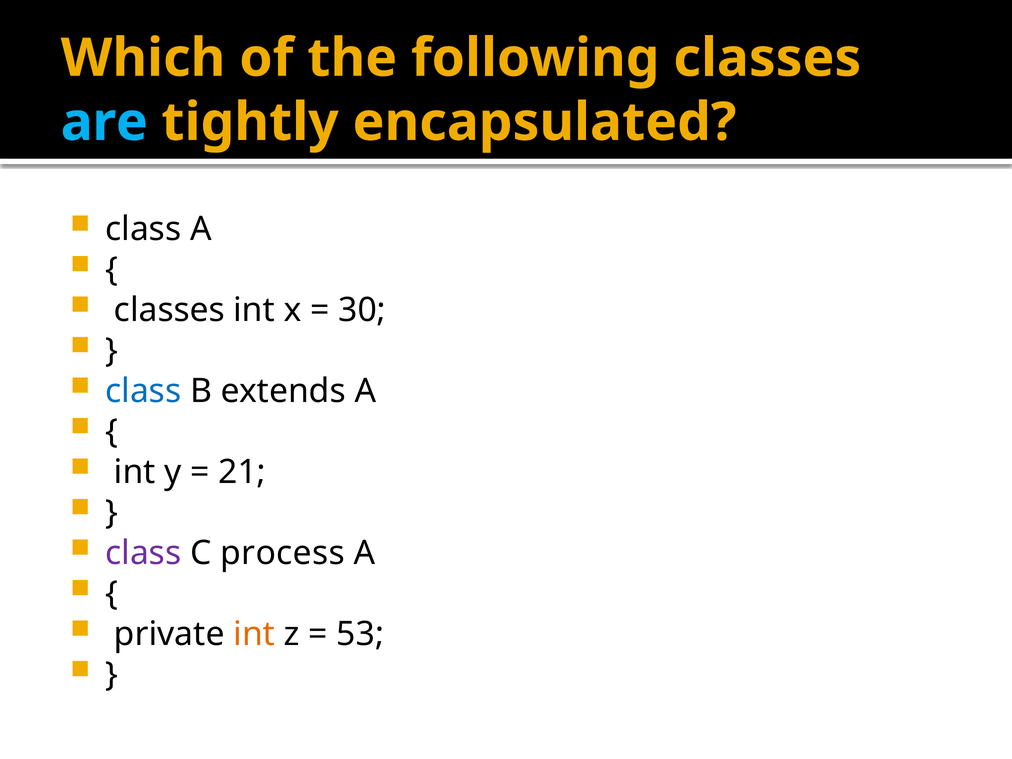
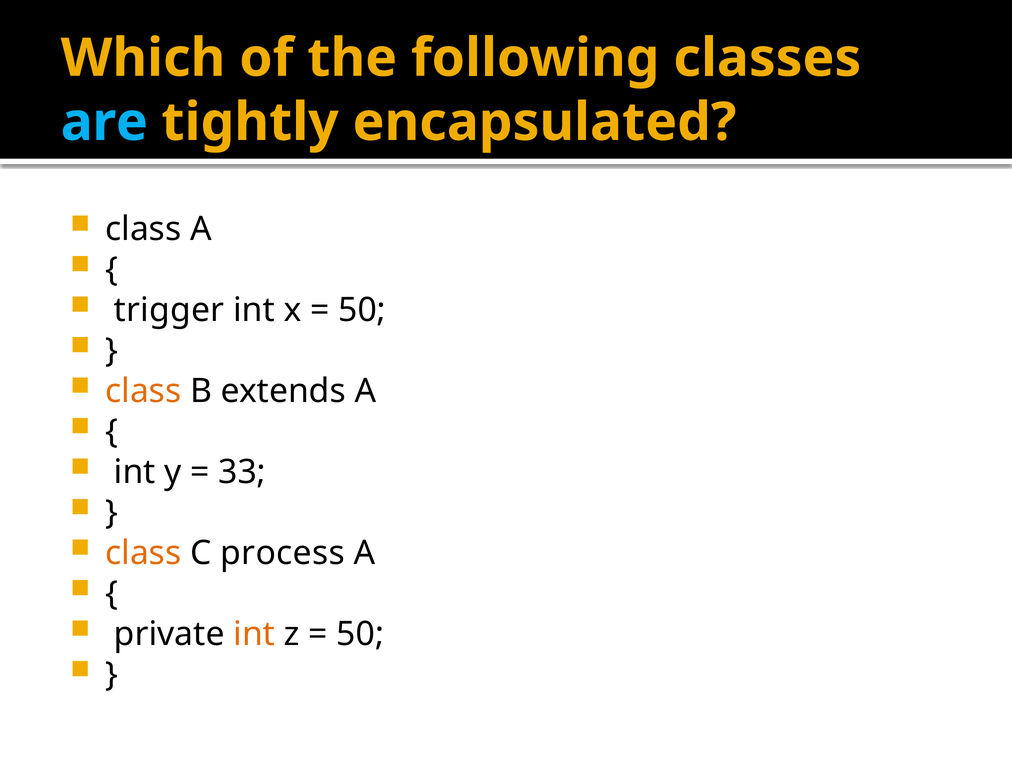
classes at (169, 310): classes -> trigger
30 at (362, 310): 30 -> 50
class at (143, 391) colour: blue -> orange
21: 21 -> 33
class at (143, 553) colour: purple -> orange
53 at (360, 634): 53 -> 50
